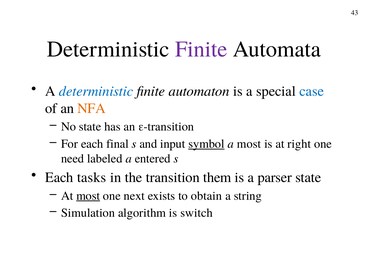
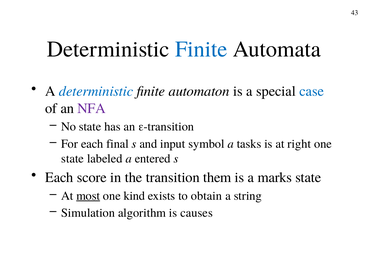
Finite at (201, 49) colour: purple -> blue
NFA colour: orange -> purple
symbol underline: present -> none
a most: most -> tasks
need at (73, 158): need -> state
tasks: tasks -> score
parser: parser -> marks
next: next -> kind
switch: switch -> causes
